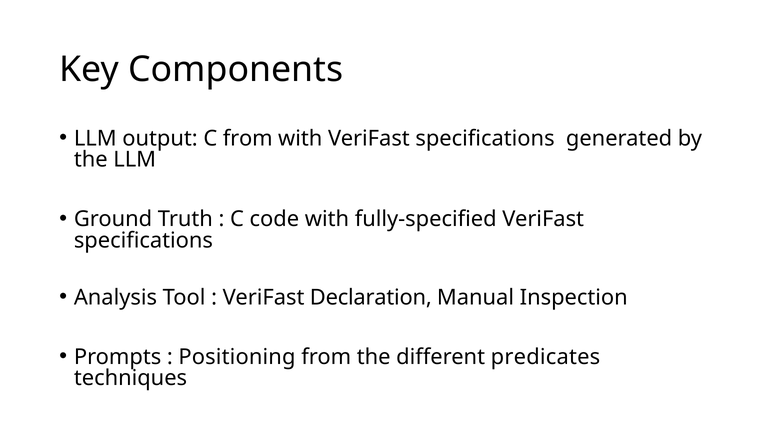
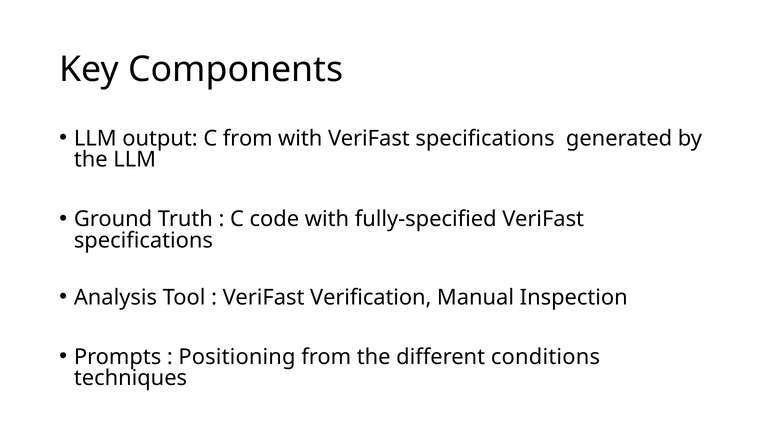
Declaration: Declaration -> Verification
predicates: predicates -> conditions
